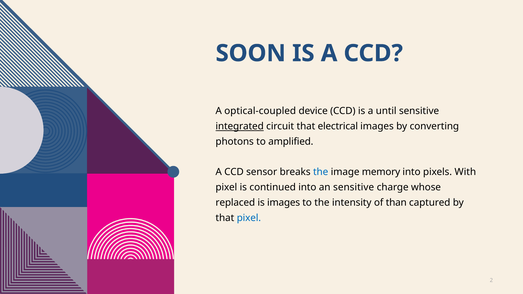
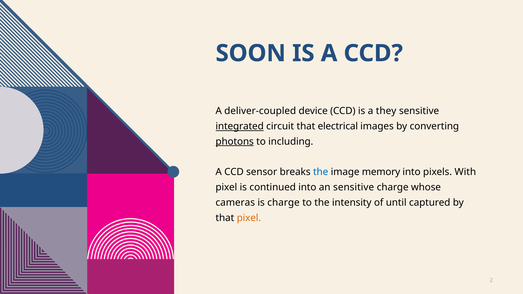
optical-coupled: optical-coupled -> deliver-coupled
until: until -> they
photons underline: none -> present
amplified: amplified -> including
replaced: replaced -> cameras
is images: images -> charge
than: than -> until
pixel at (249, 218) colour: blue -> orange
